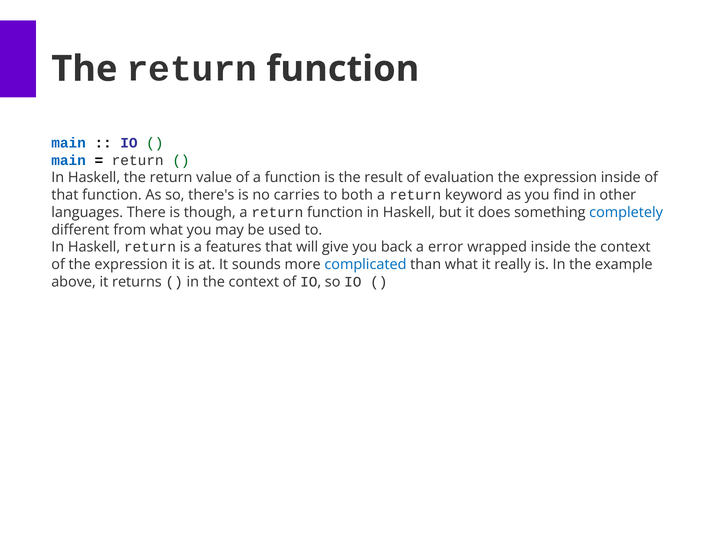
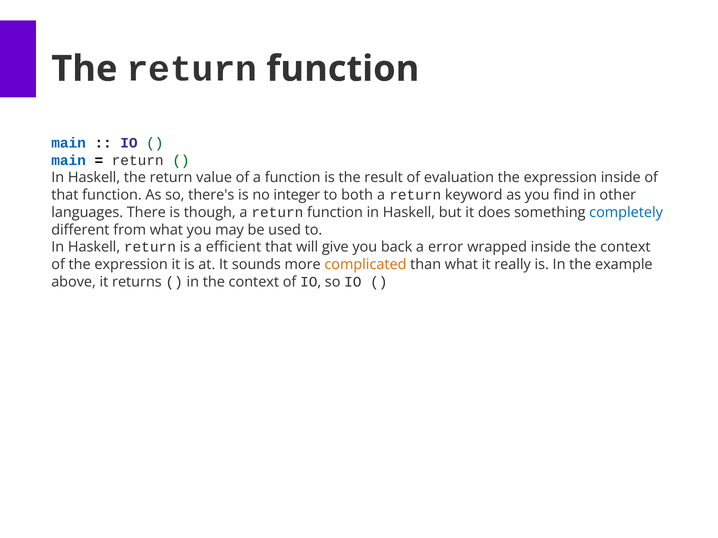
carries: carries -> integer
features: features -> efficient
complicated colour: blue -> orange
